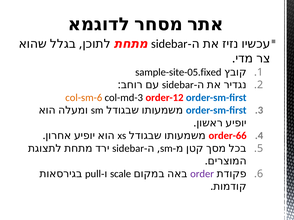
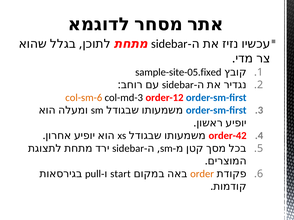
order-66: order-66 -> order-42
scale: scale -> start
order colour: purple -> orange
